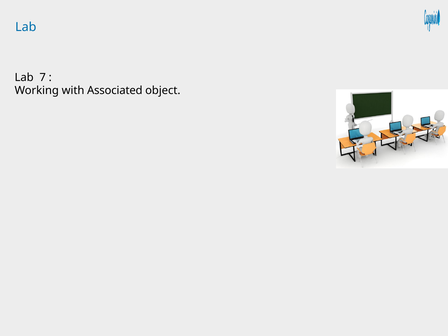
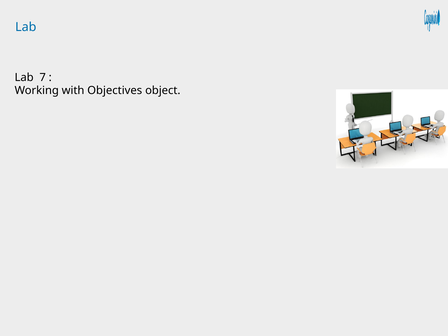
Associated: Associated -> Objectives
